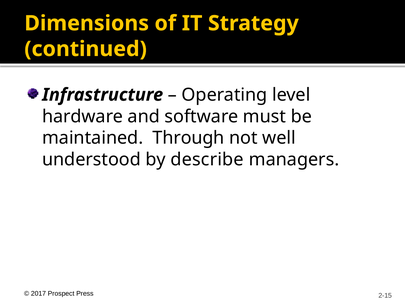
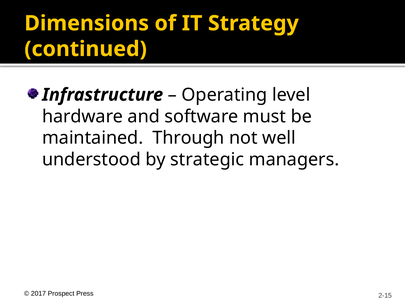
describe: describe -> strategic
